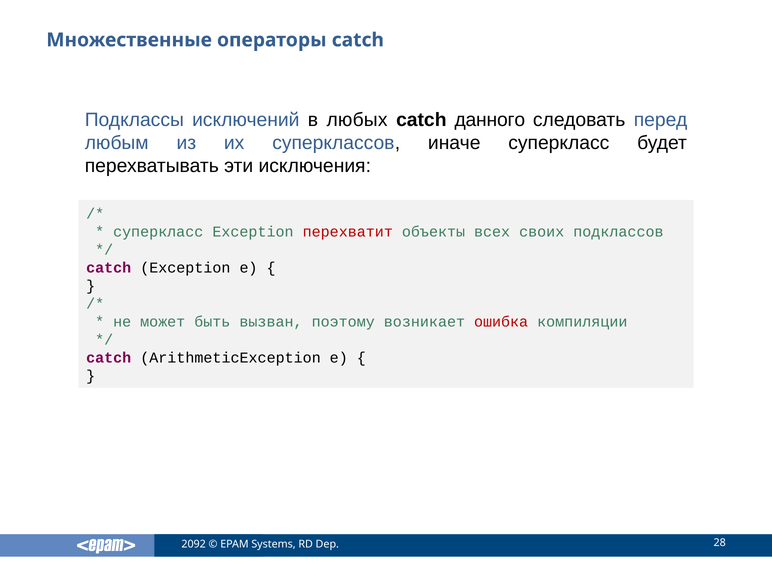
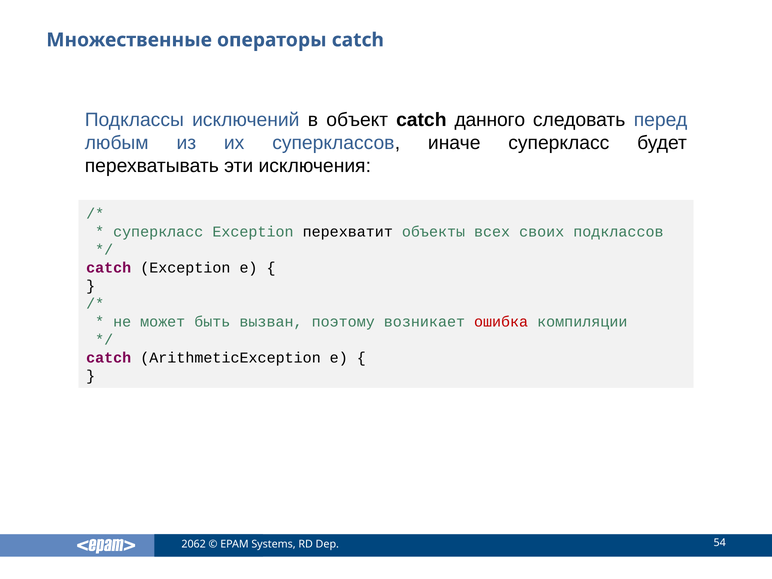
любых: любых -> объект
перехватит colour: red -> black
2092: 2092 -> 2062
28: 28 -> 54
